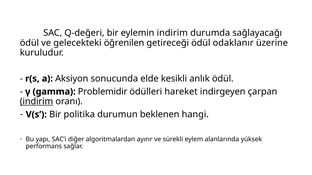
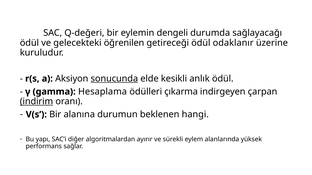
eylemin indirim: indirim -> dengeli
sonucunda underline: none -> present
Problemidir: Problemidir -> Hesaplama
hareket: hareket -> çıkarma
politika: politika -> alanına
